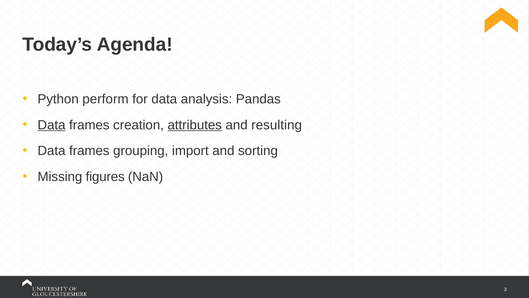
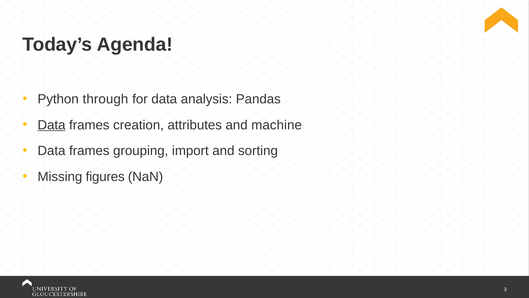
perform: perform -> through
attributes underline: present -> none
resulting: resulting -> machine
